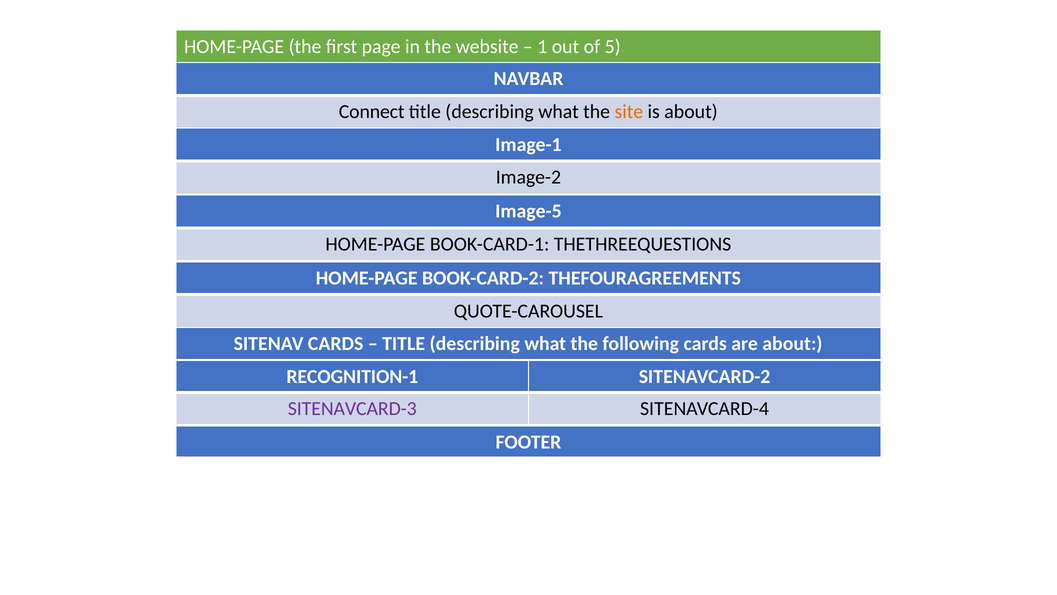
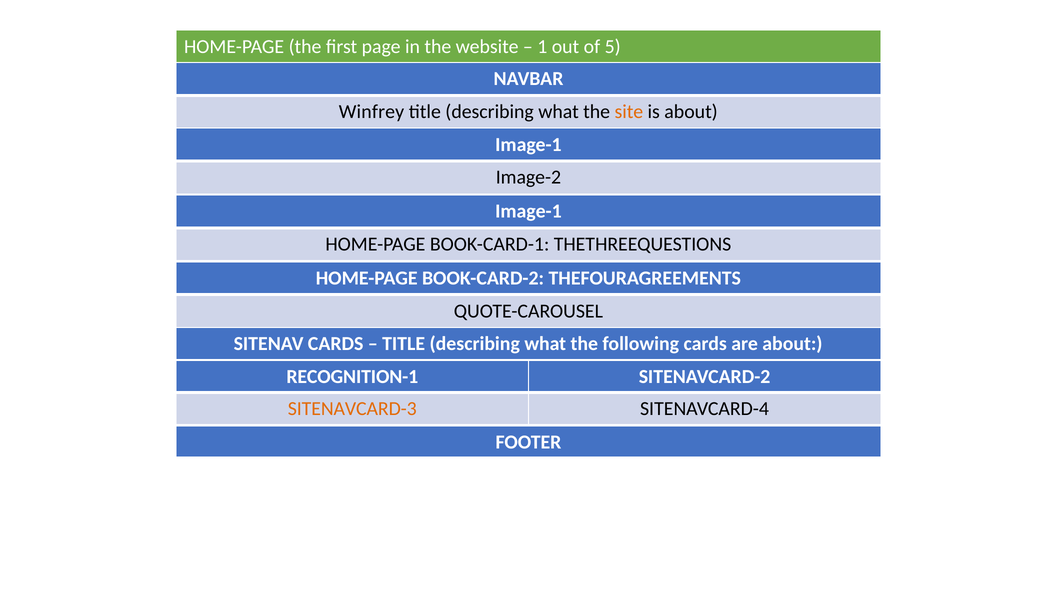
Connect: Connect -> Winfrey
Image-5 at (528, 211): Image-5 -> Image-1
SITENAVCARD-3 colour: purple -> orange
